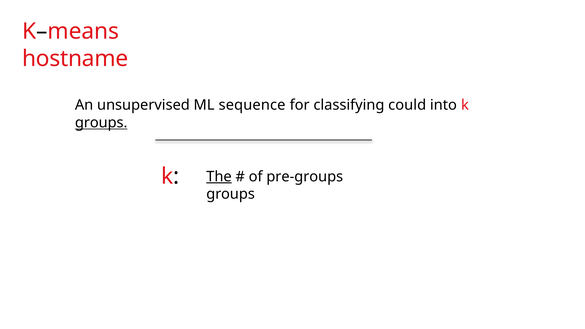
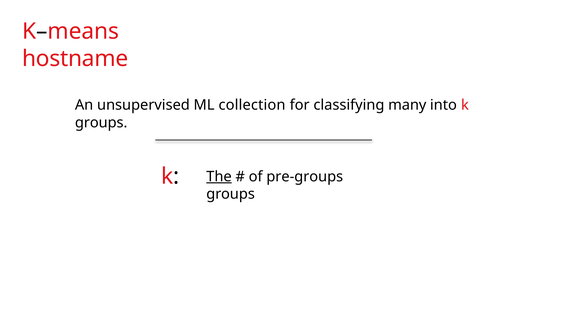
sequence: sequence -> collection
could: could -> many
groups at (101, 123) underline: present -> none
